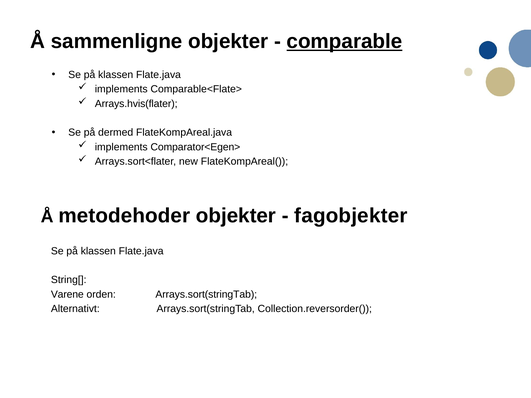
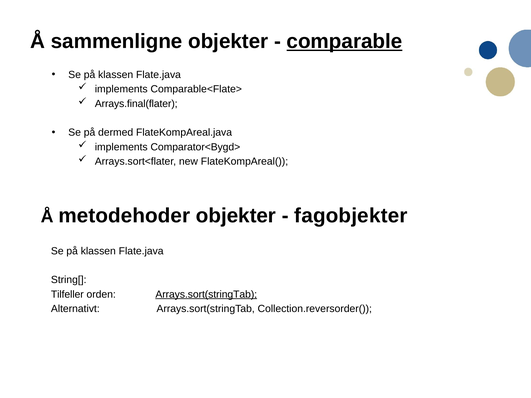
Arrays.hvis(flater: Arrays.hvis(flater -> Arrays.final(flater
Comparator<Egen>: Comparator<Egen> -> Comparator<Bygd>
Varene: Varene -> Tilfeller
Arrays.sort(stringTab at (206, 295) underline: none -> present
